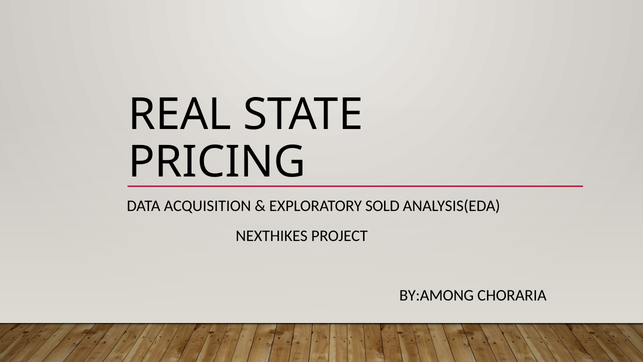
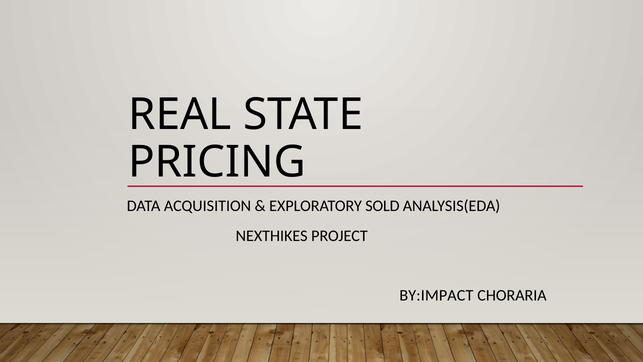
BY:AMONG: BY:AMONG -> BY:IMPACT
